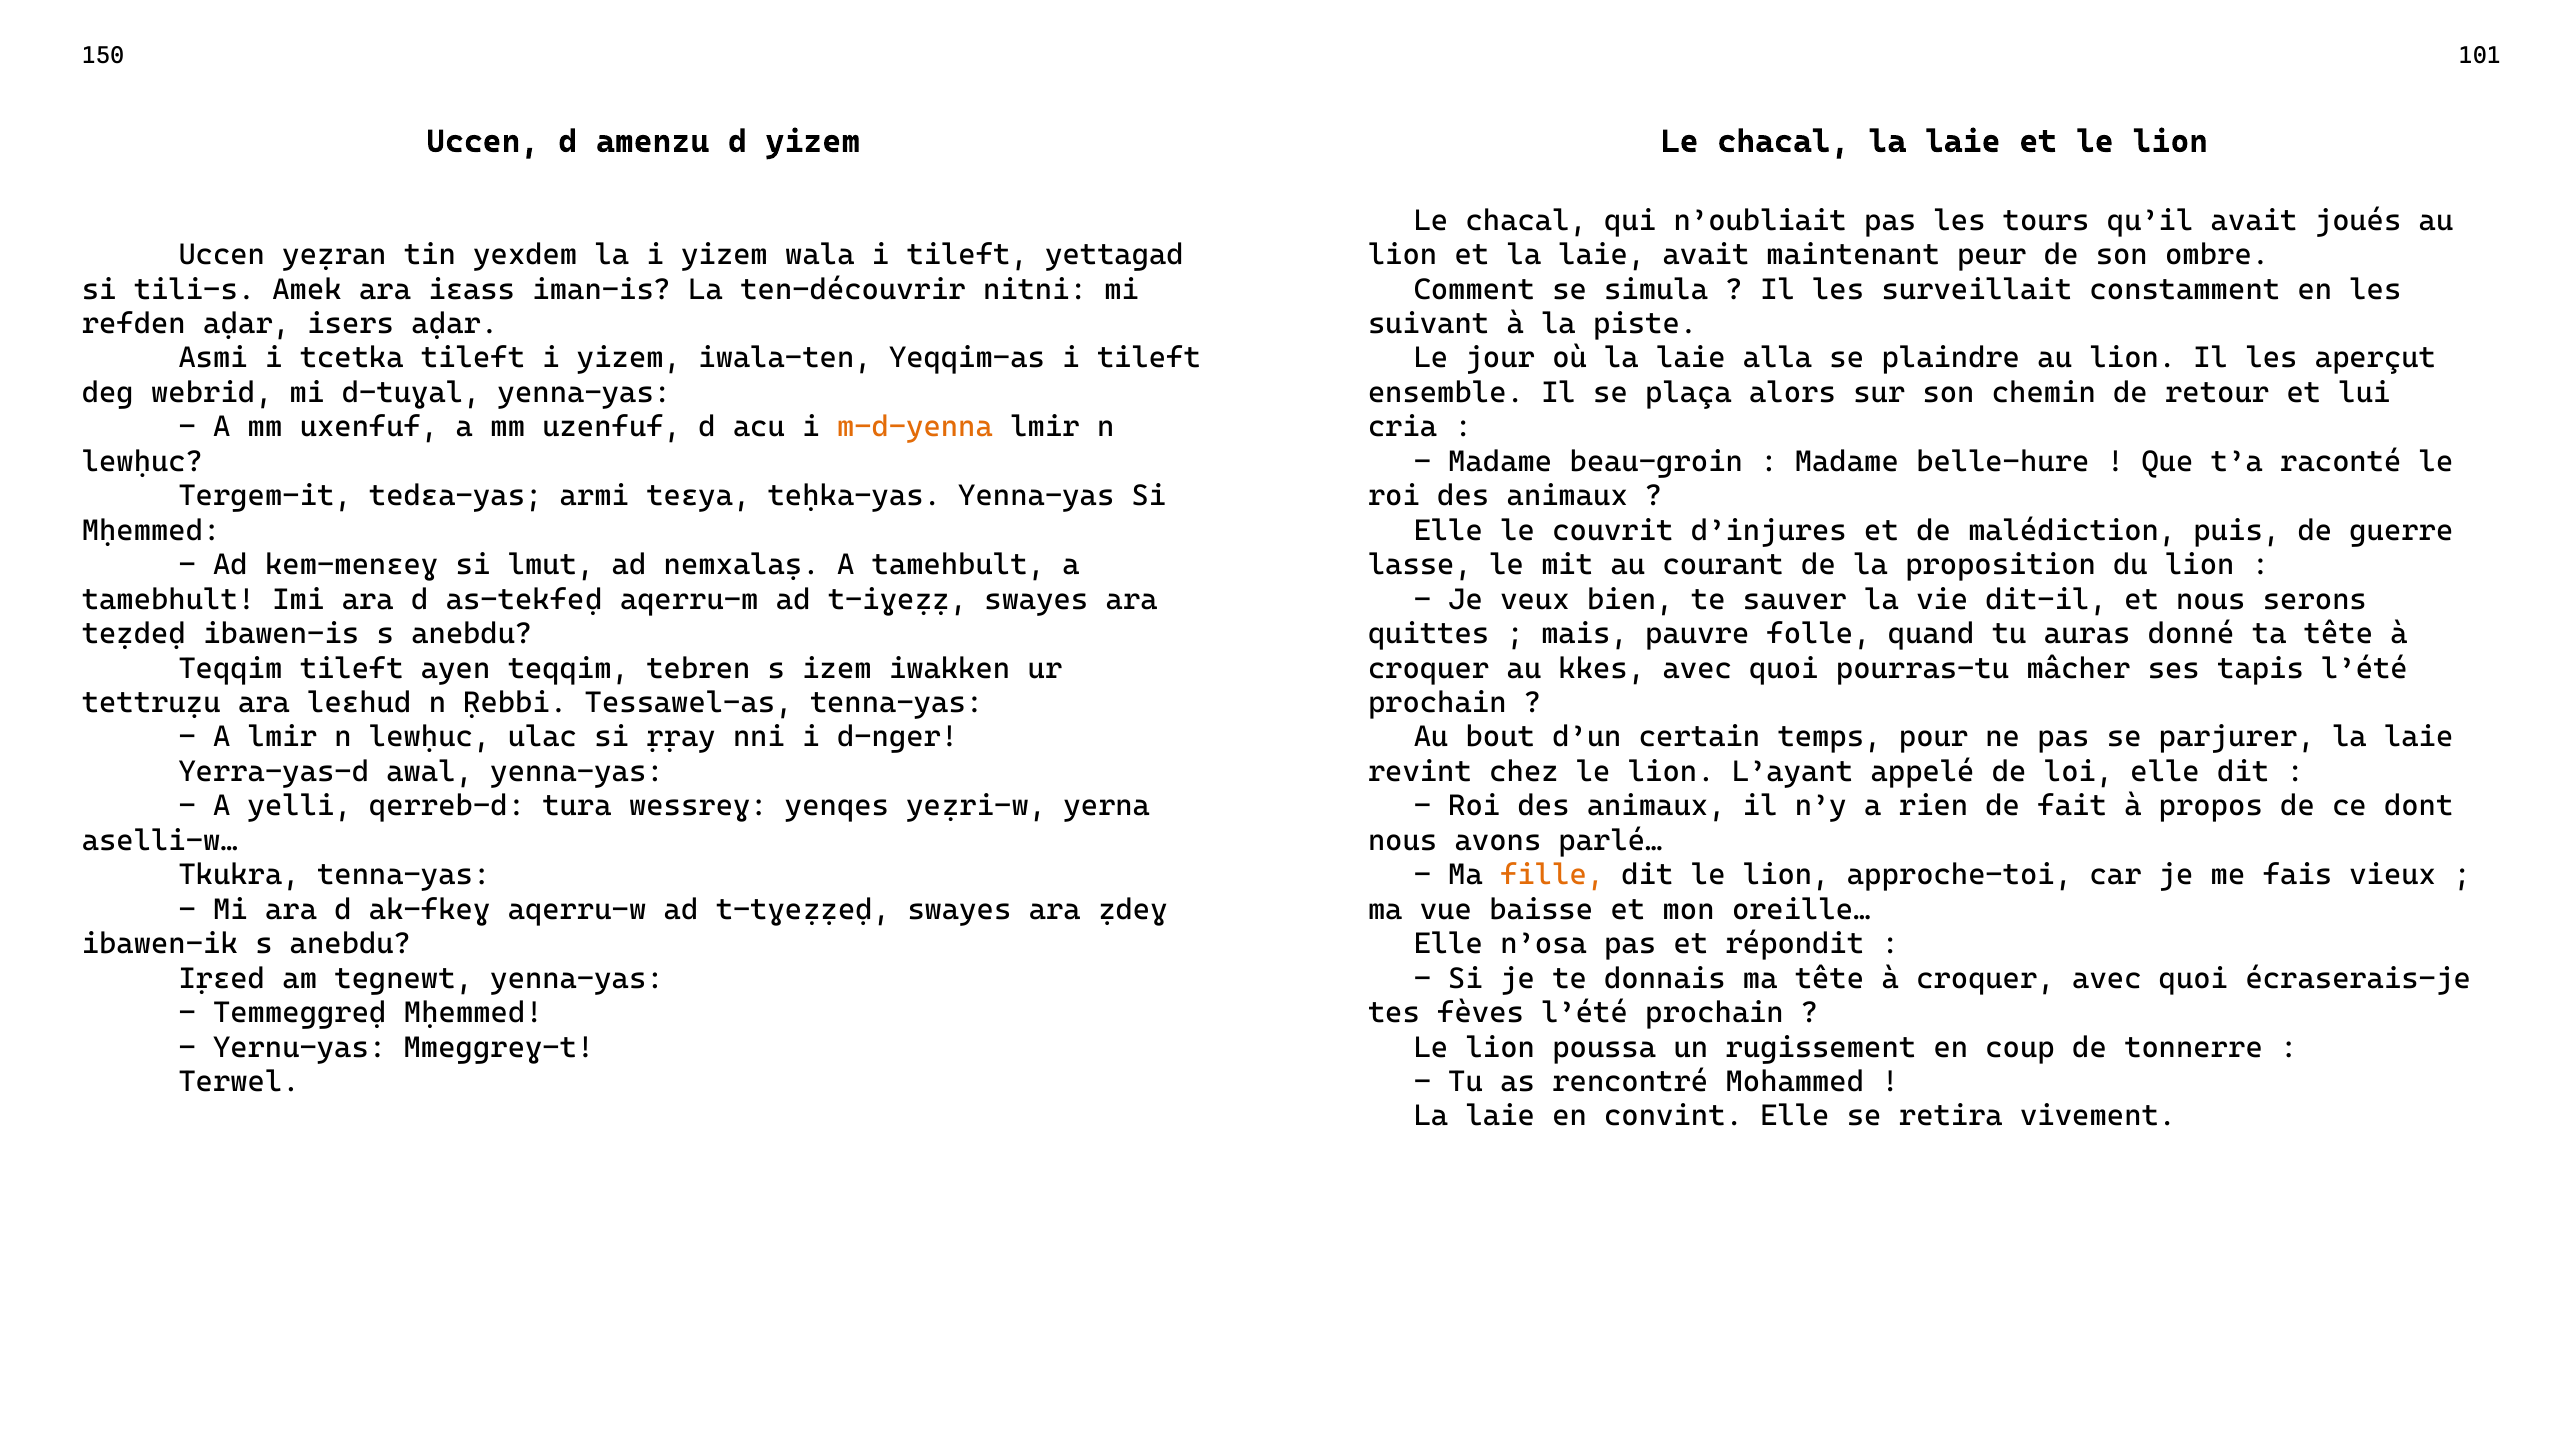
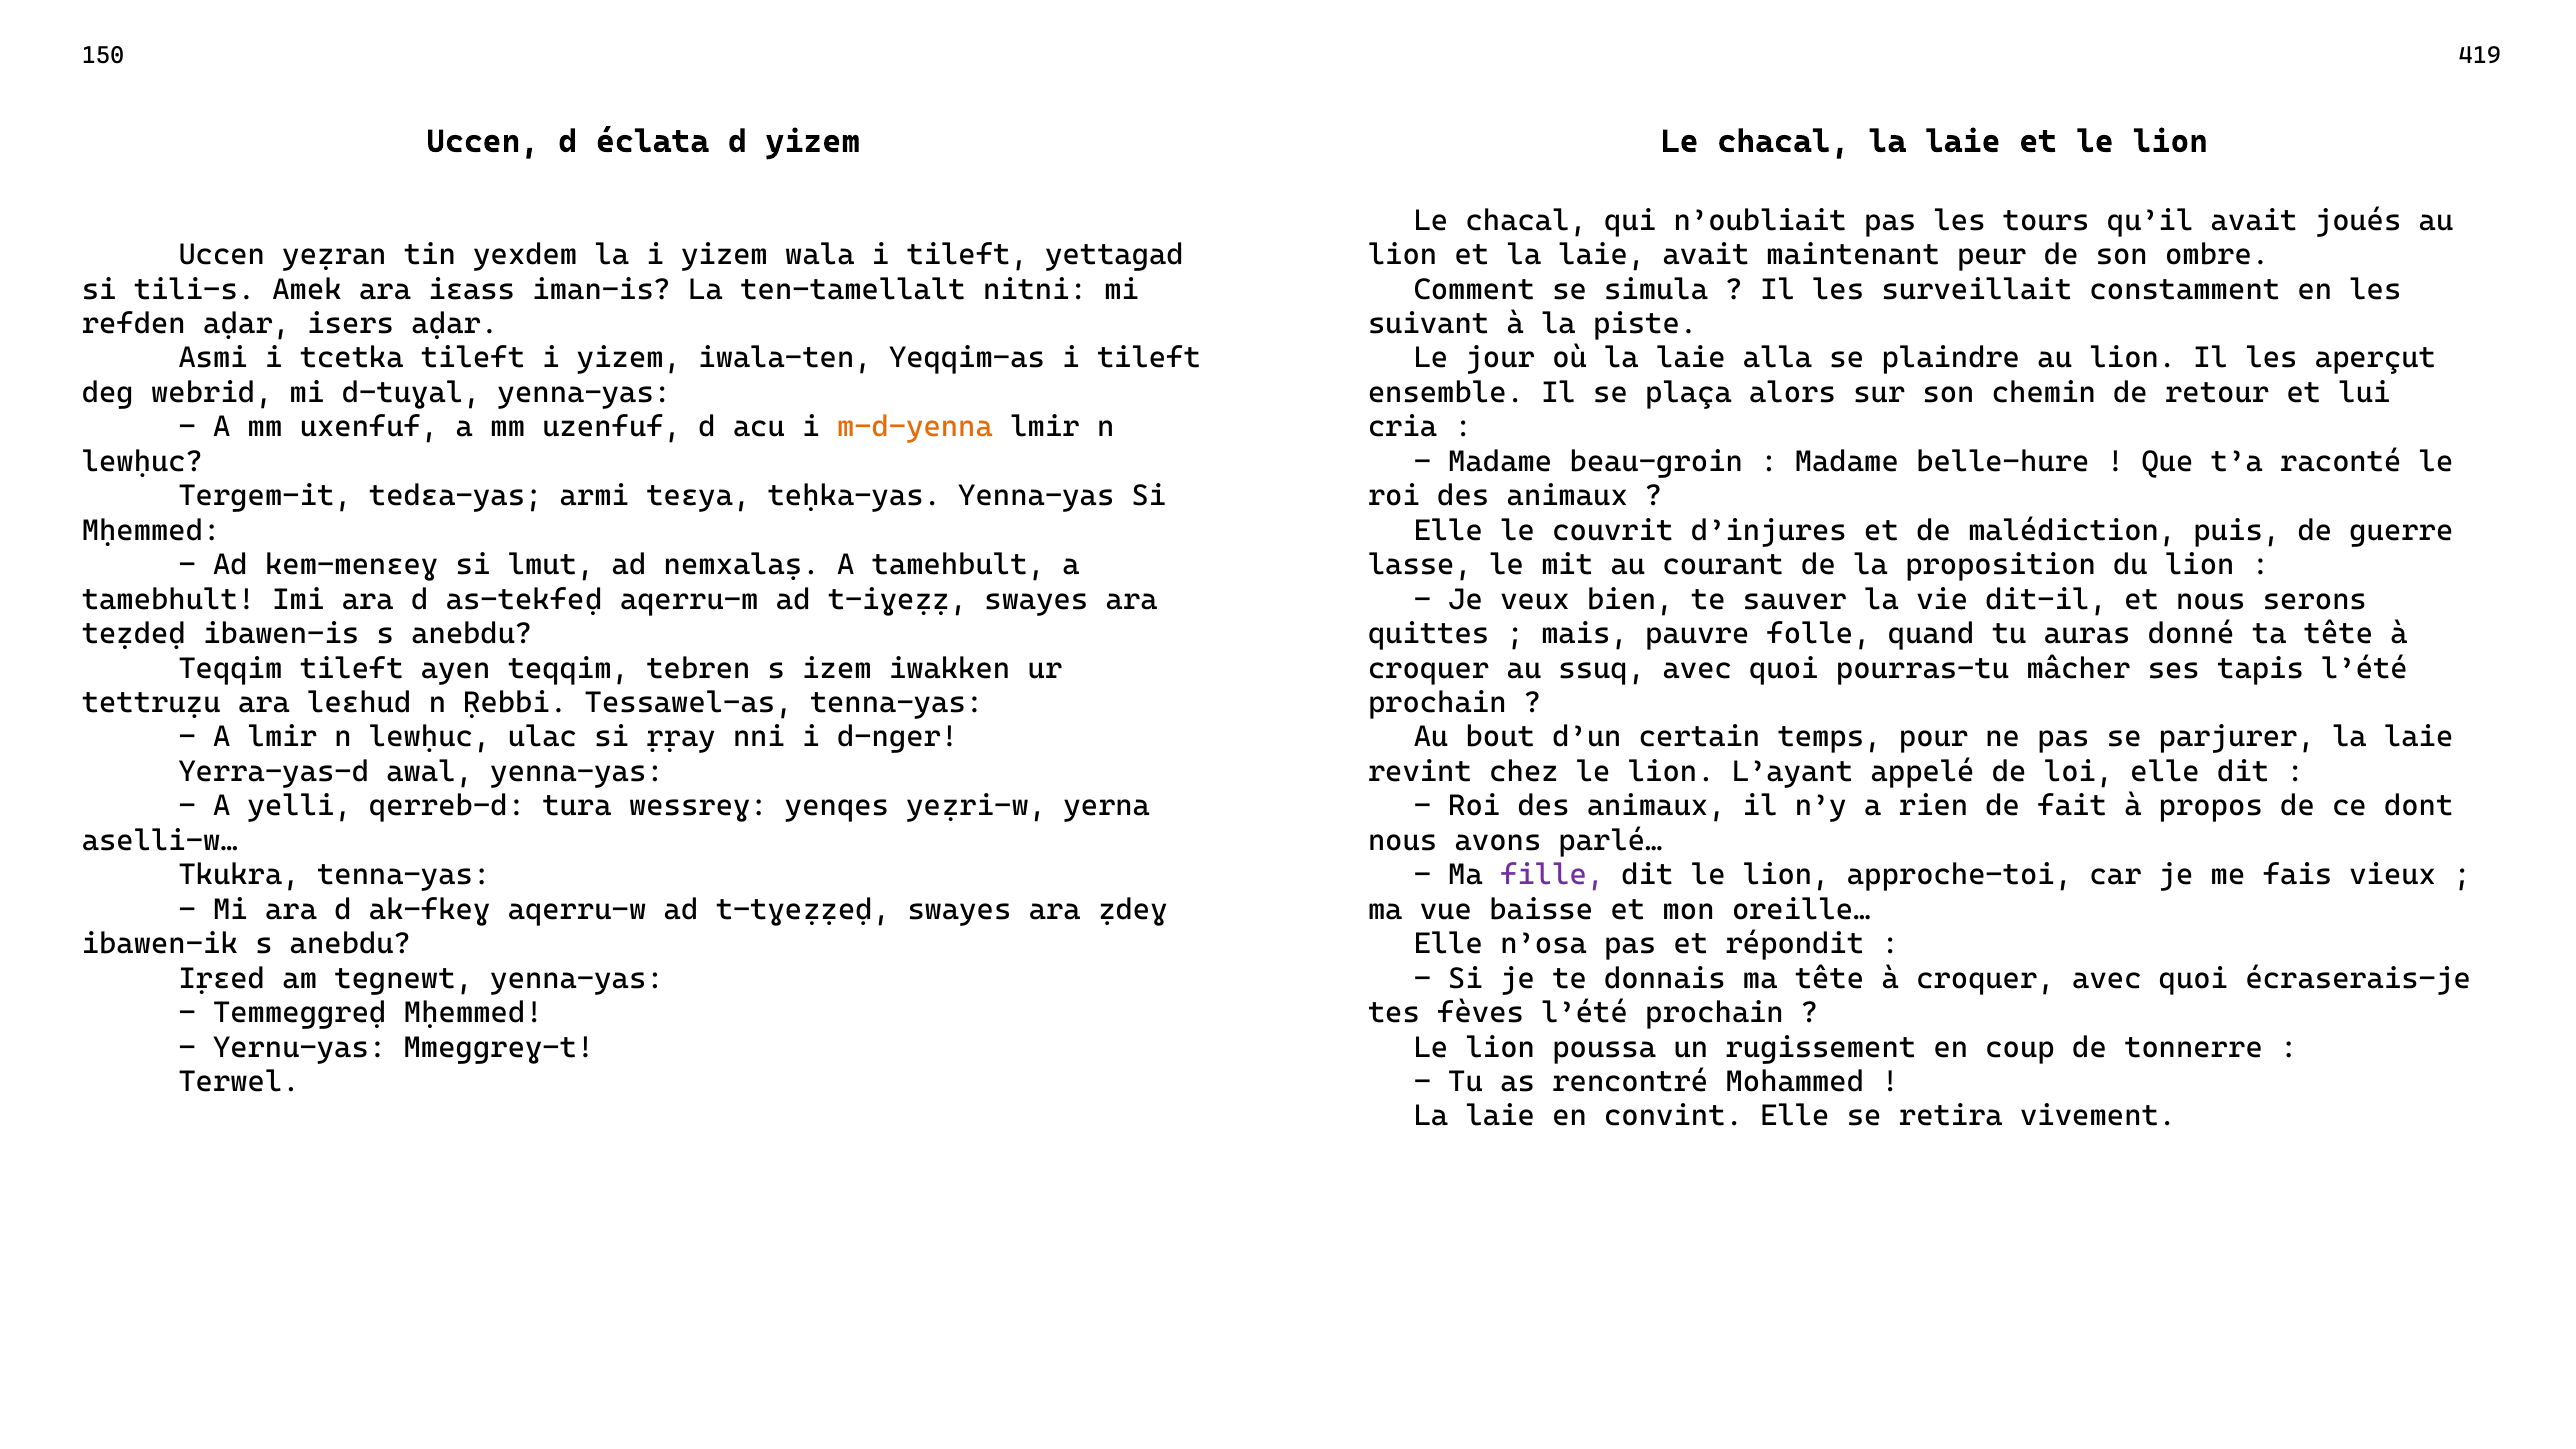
101: 101 -> 419
amenzu: amenzu -> éclata
ten-découvrir: ten-découvrir -> ten-tamellalt
kkes: kkes -> ssuq
fille colour: orange -> purple
